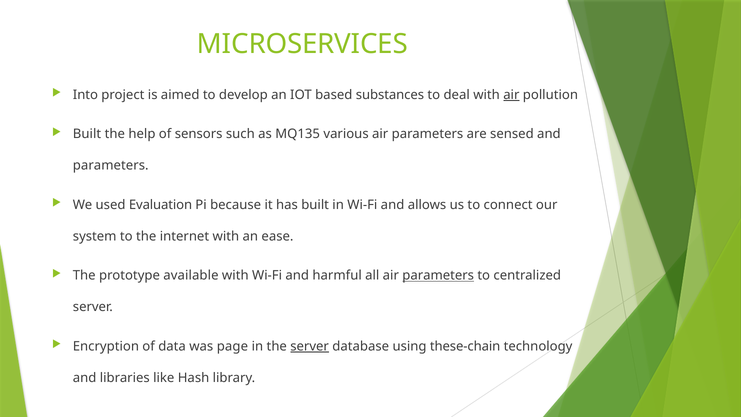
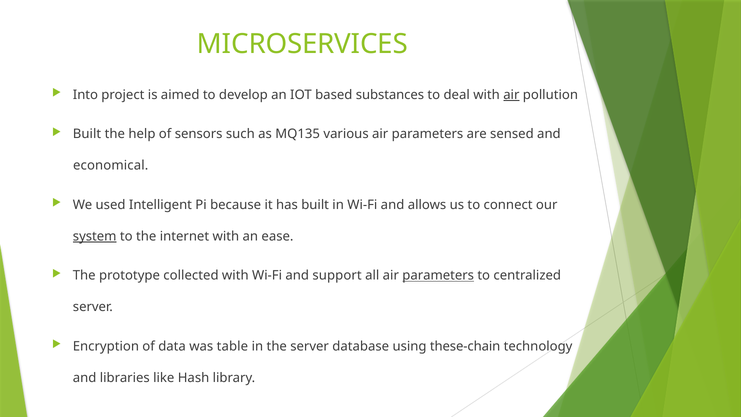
parameters at (111, 166): parameters -> economical
Evaluation: Evaluation -> Intelligent
system underline: none -> present
available: available -> collected
harmful: harmful -> support
page: page -> table
server at (310, 346) underline: present -> none
